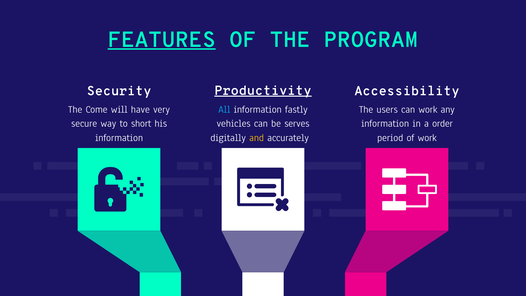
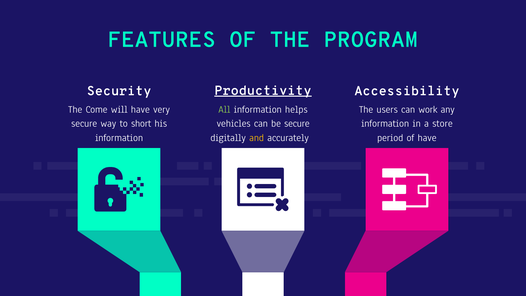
FEATURES underline: present -> none
All colour: light blue -> light green
fastly: fastly -> helps
be serves: serves -> secure
order: order -> store
of work: work -> have
